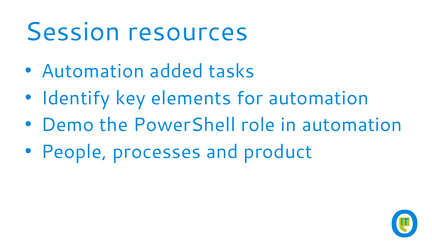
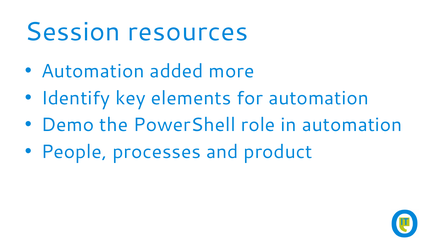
tasks: tasks -> more
